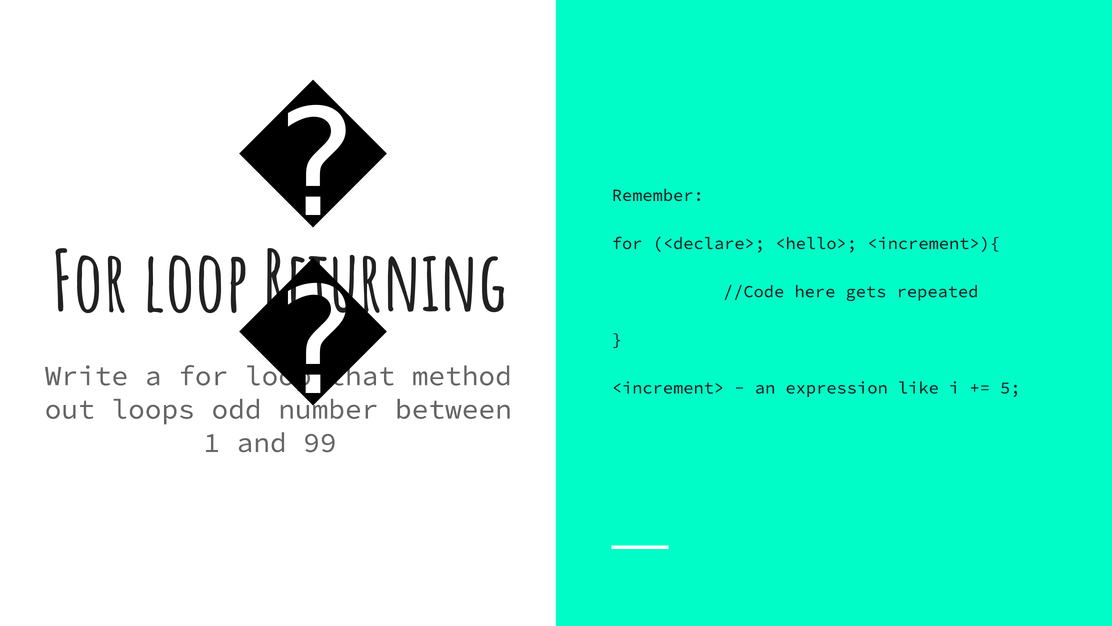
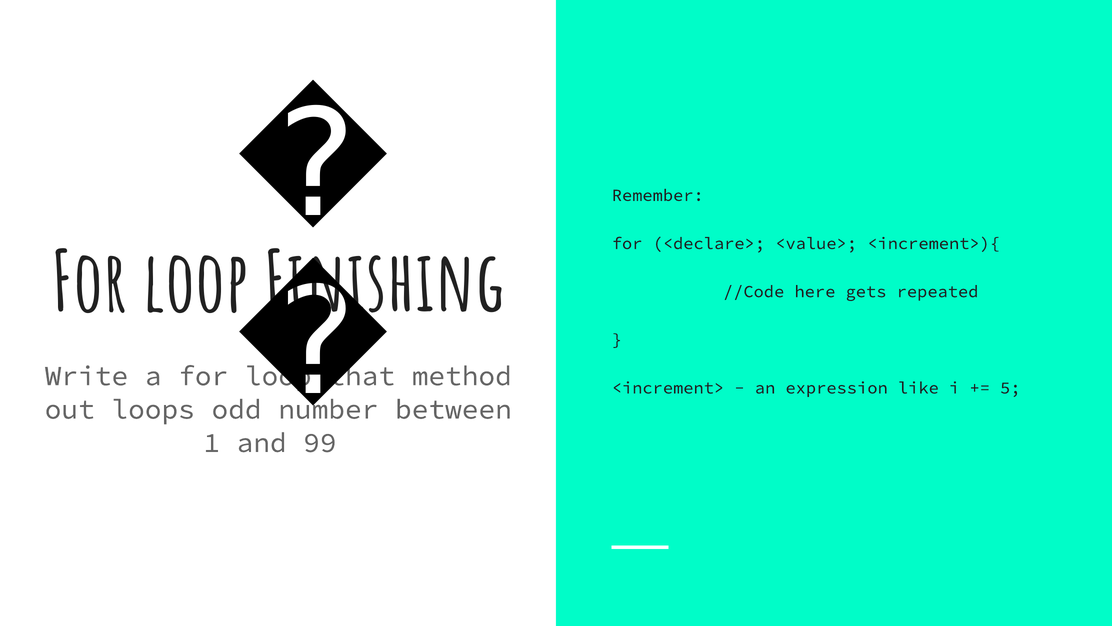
<hello>: <hello> -> <value>
Returning: Returning -> Finishing
